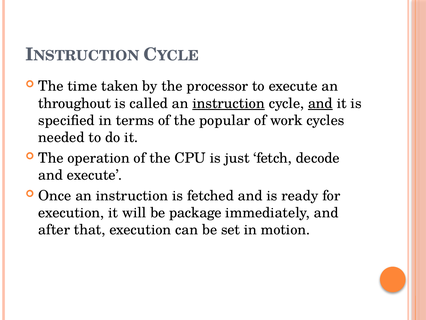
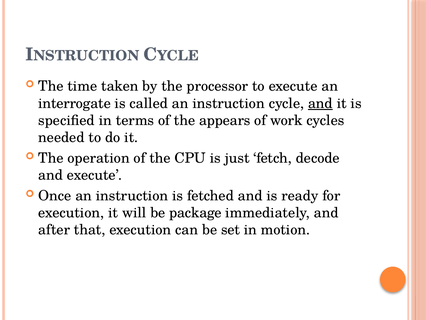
throughout: throughout -> interrogate
instruction at (229, 103) underline: present -> none
popular: popular -> appears
